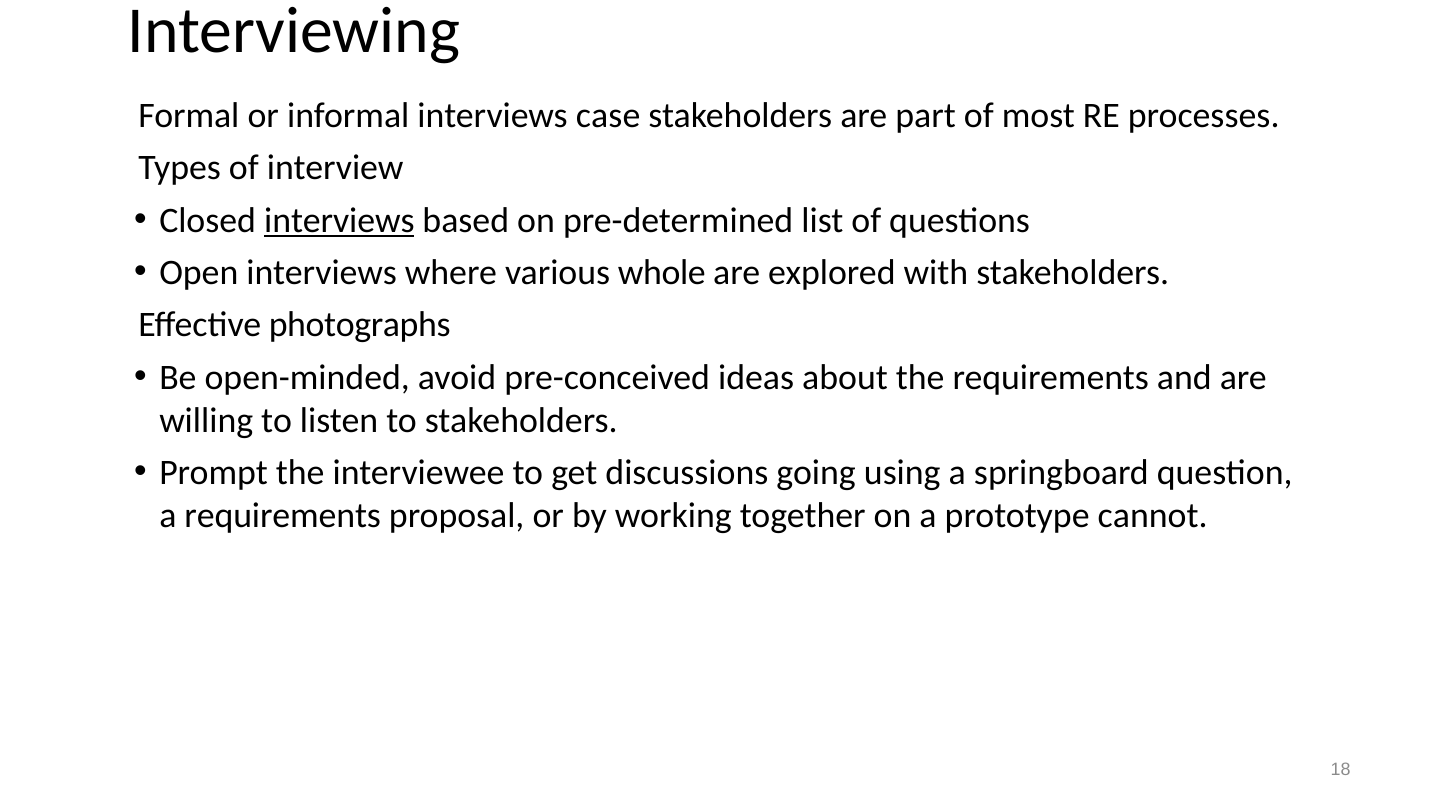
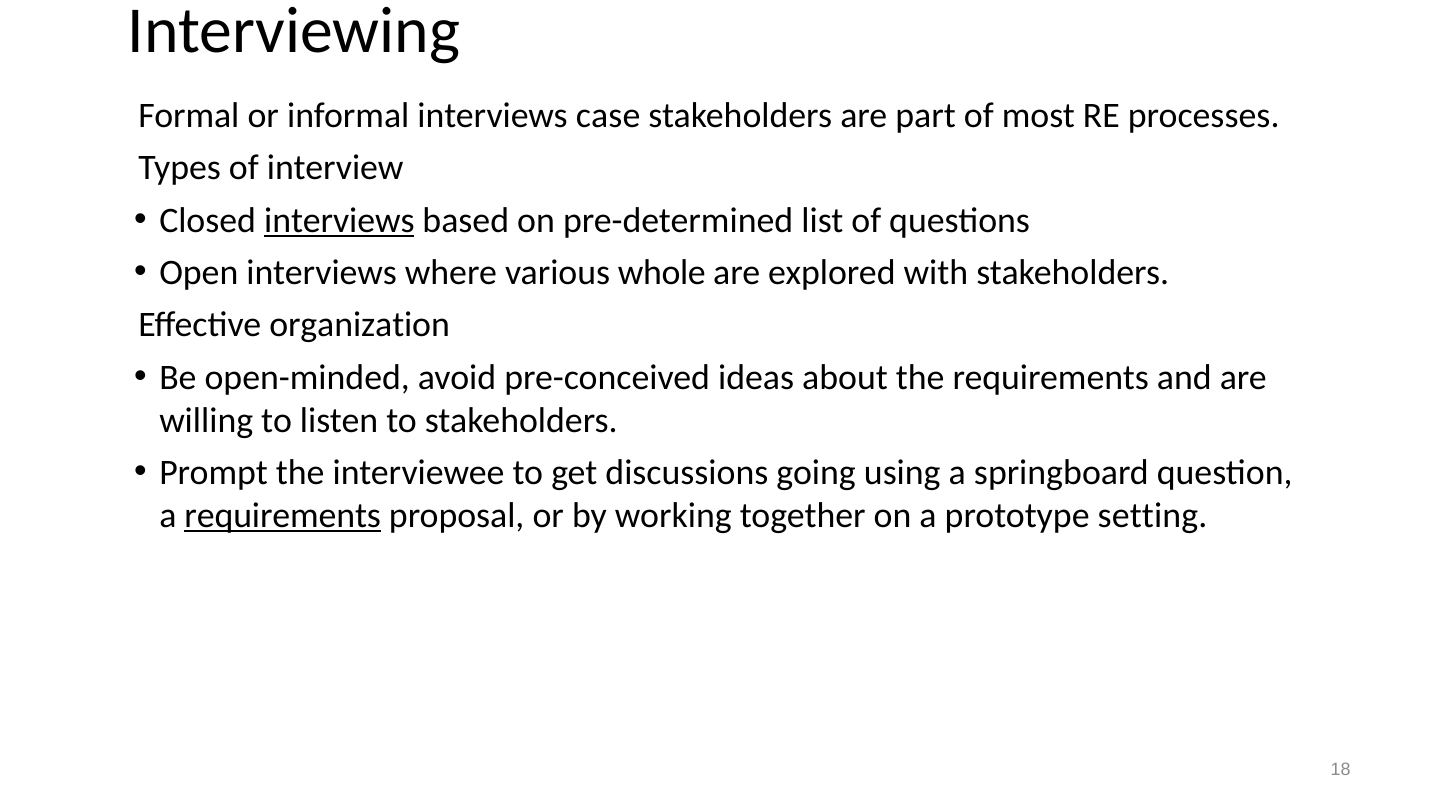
photographs: photographs -> organization
requirements at (283, 516) underline: none -> present
cannot: cannot -> setting
